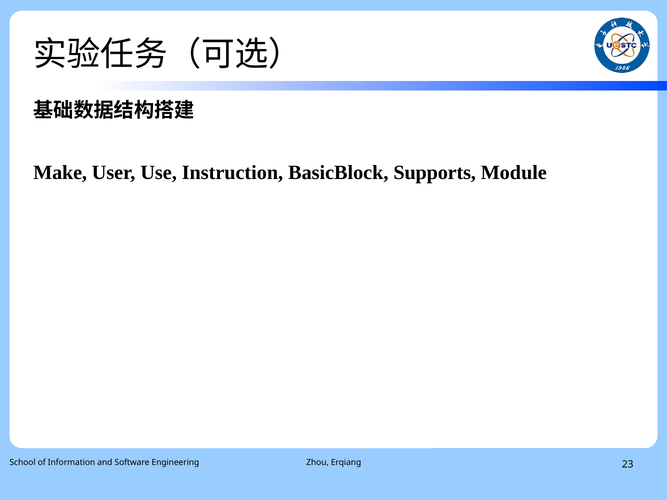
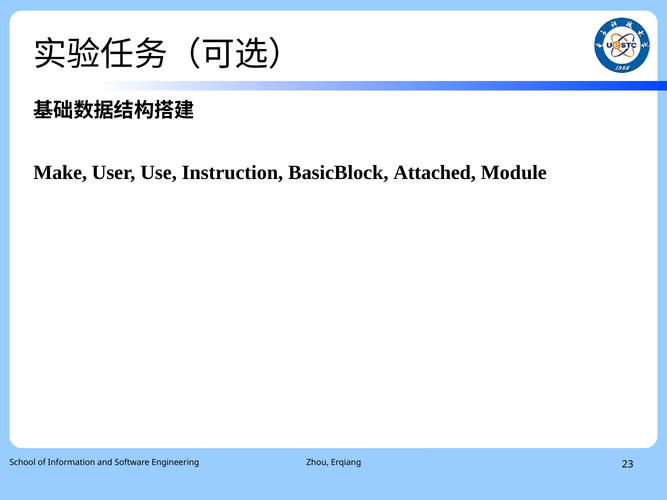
Supports: Supports -> Attached
